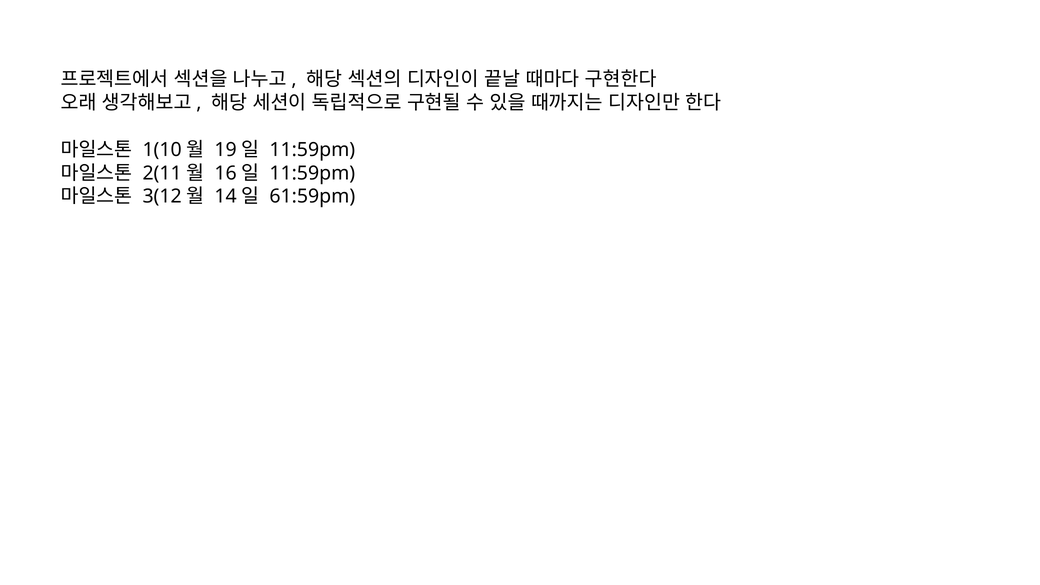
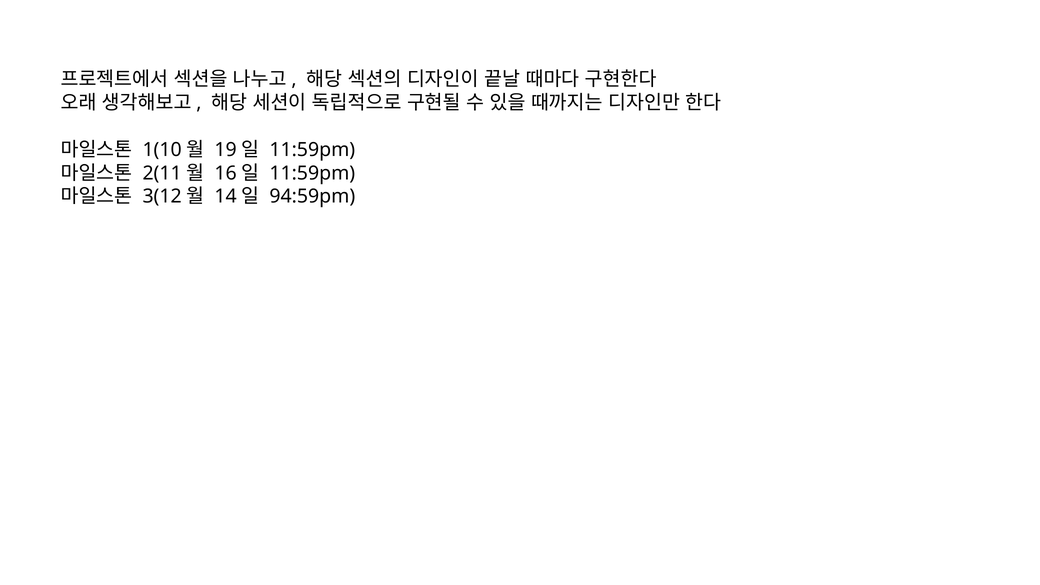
61:59pm: 61:59pm -> 94:59pm
